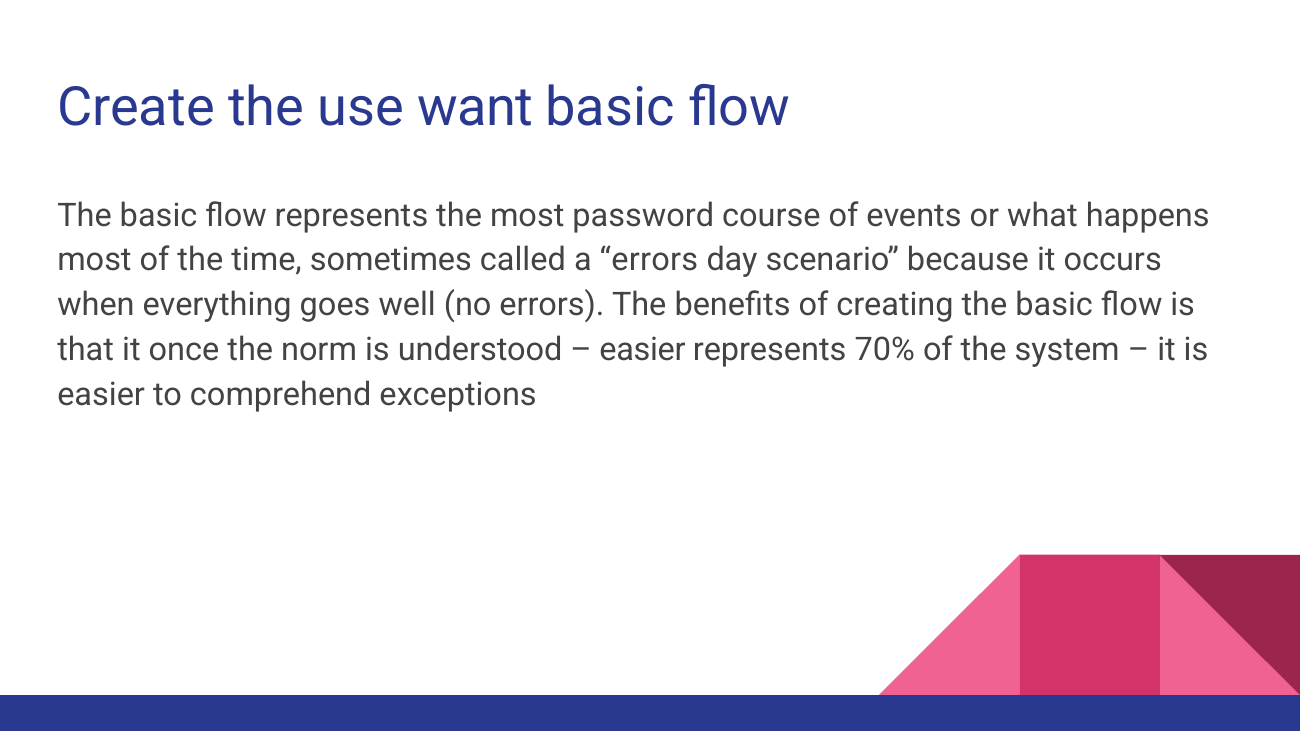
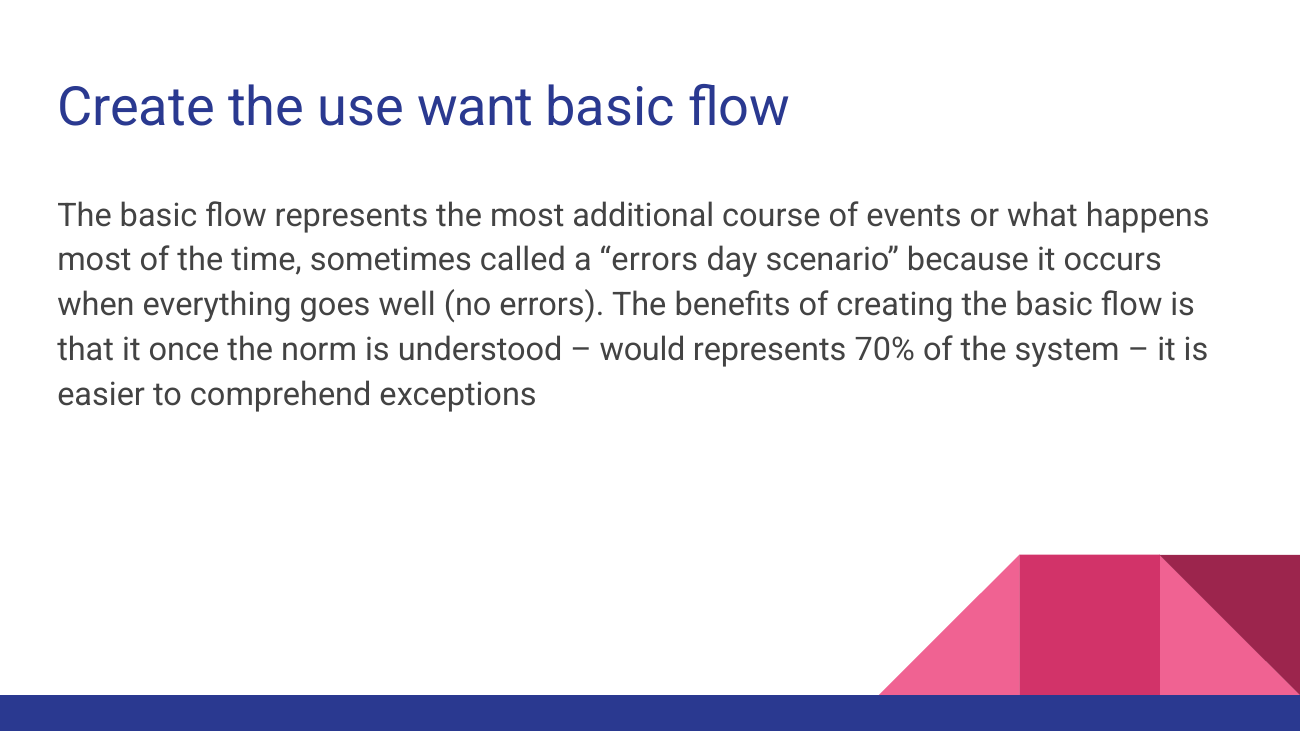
password: password -> additional
easier at (643, 350): easier -> would
